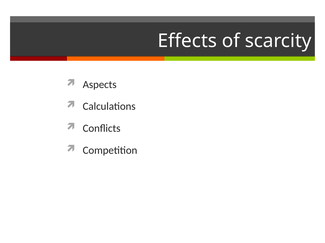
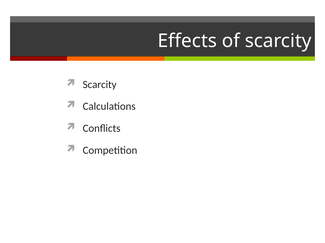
Aspects at (100, 85): Aspects -> Scarcity
